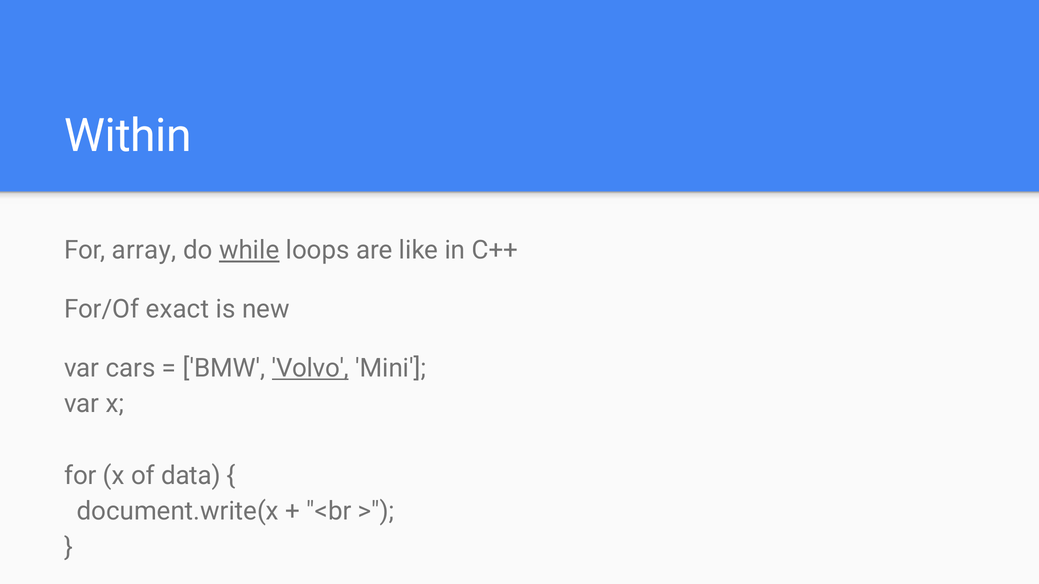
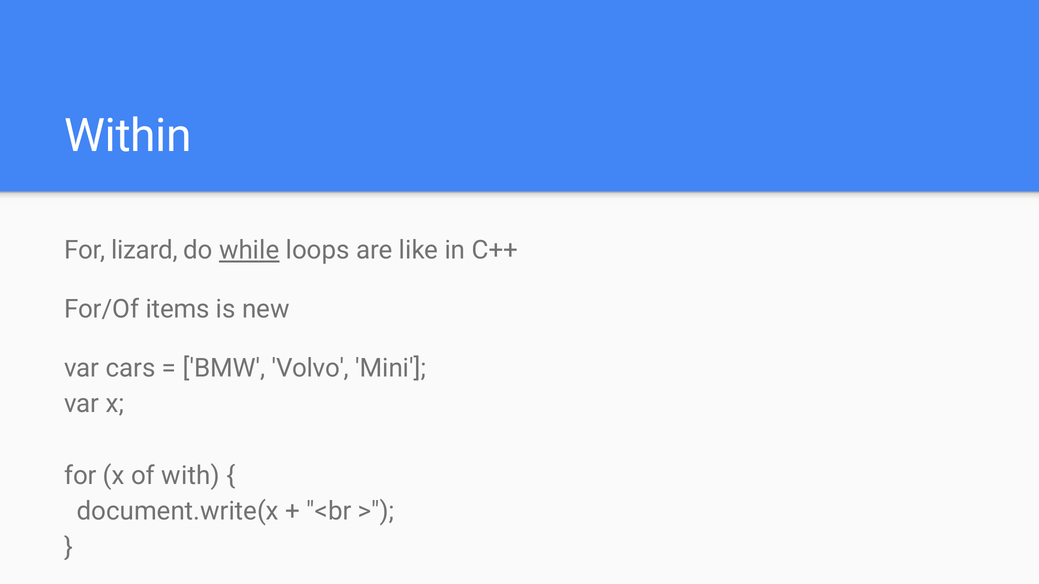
array: array -> lizard
exact: exact -> items
Volvo underline: present -> none
data: data -> with
